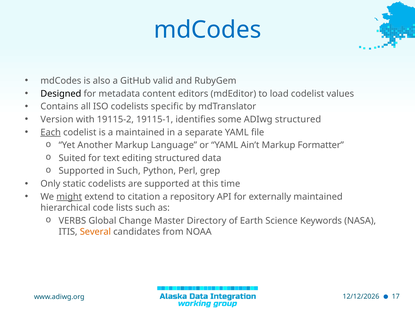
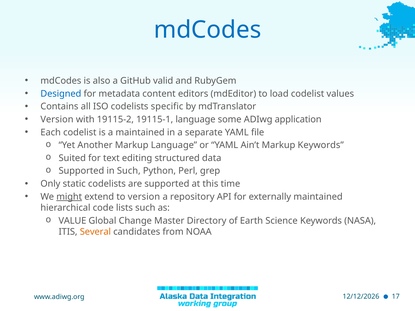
Designed colour: black -> blue
19115-1 identifies: identifies -> language
ADIwg structured: structured -> application
Each underline: present -> none
Markup Formatter: Formatter -> Keywords
to citation: citation -> version
VERBS: VERBS -> VALUE
